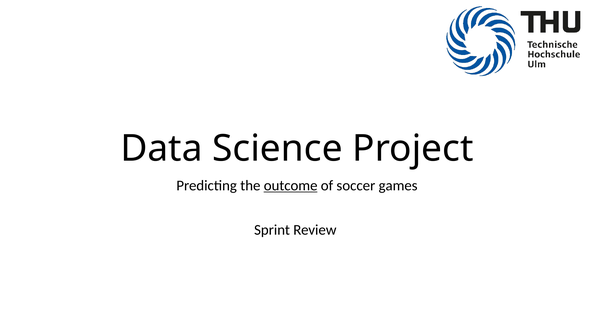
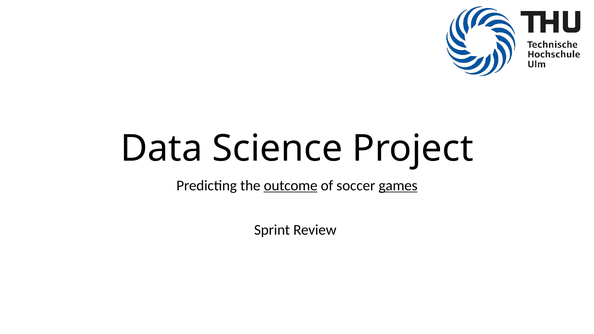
games underline: none -> present
